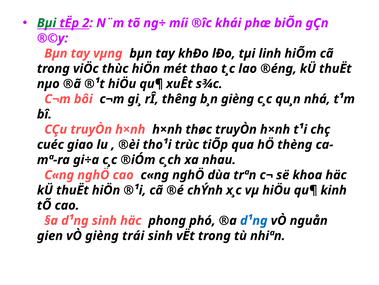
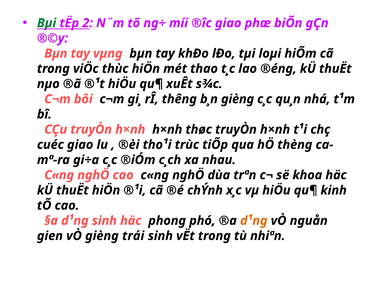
khái at (228, 23): khái -> giao
linh: linh -> loµi
d¹ng at (254, 220) colour: blue -> orange
